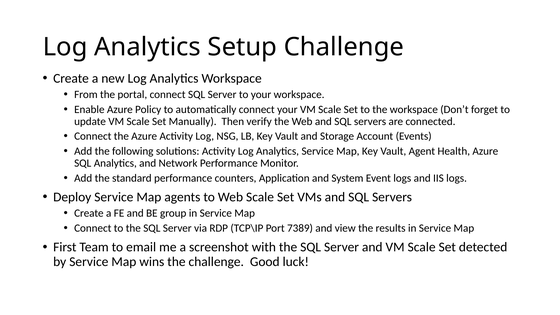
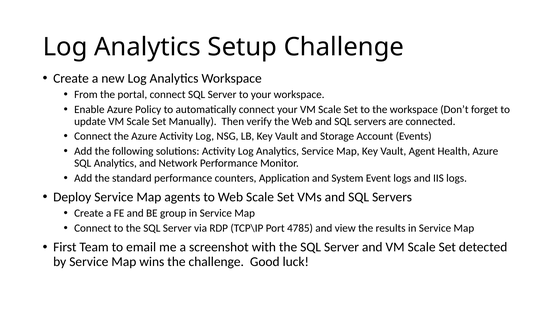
7389: 7389 -> 4785
